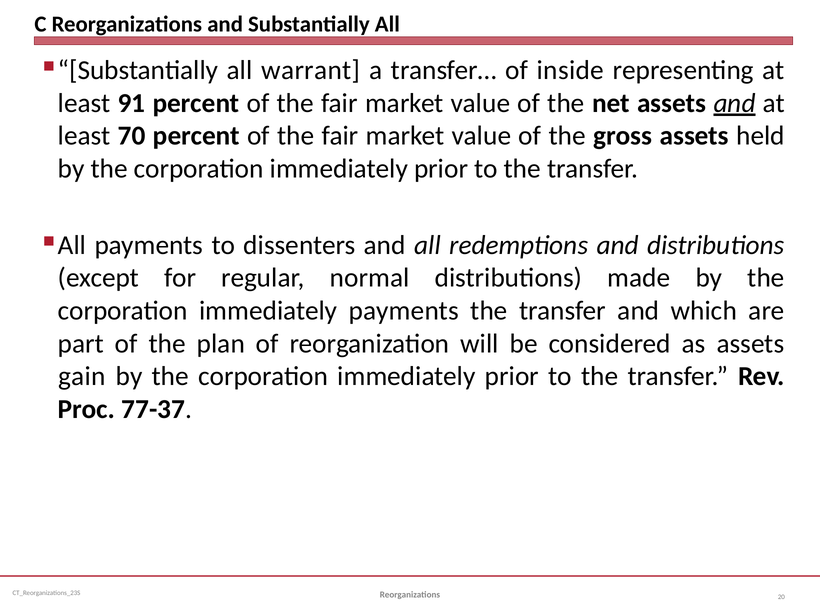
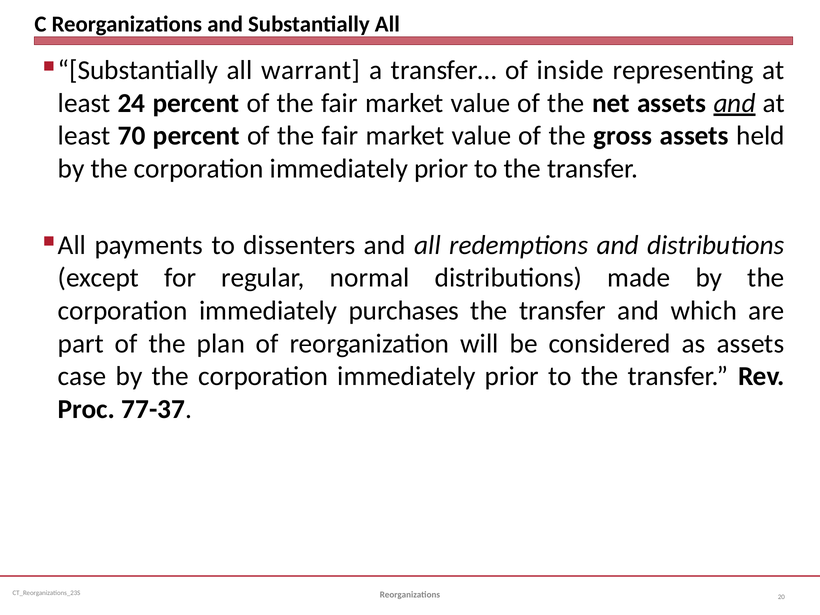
91: 91 -> 24
immediately payments: payments -> purchases
gain: gain -> case
